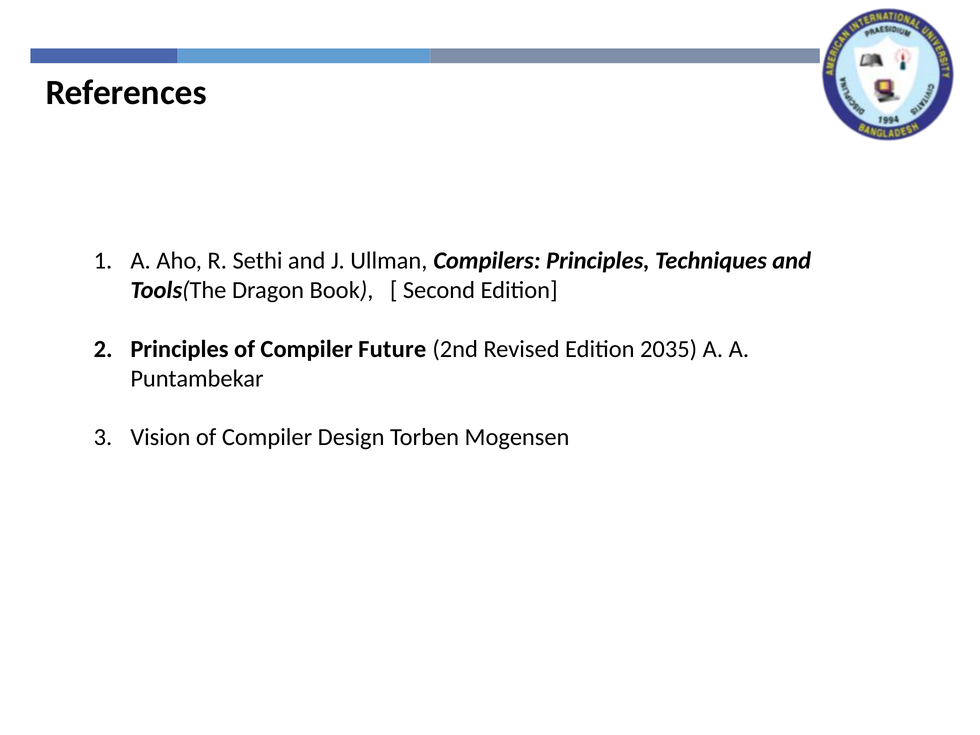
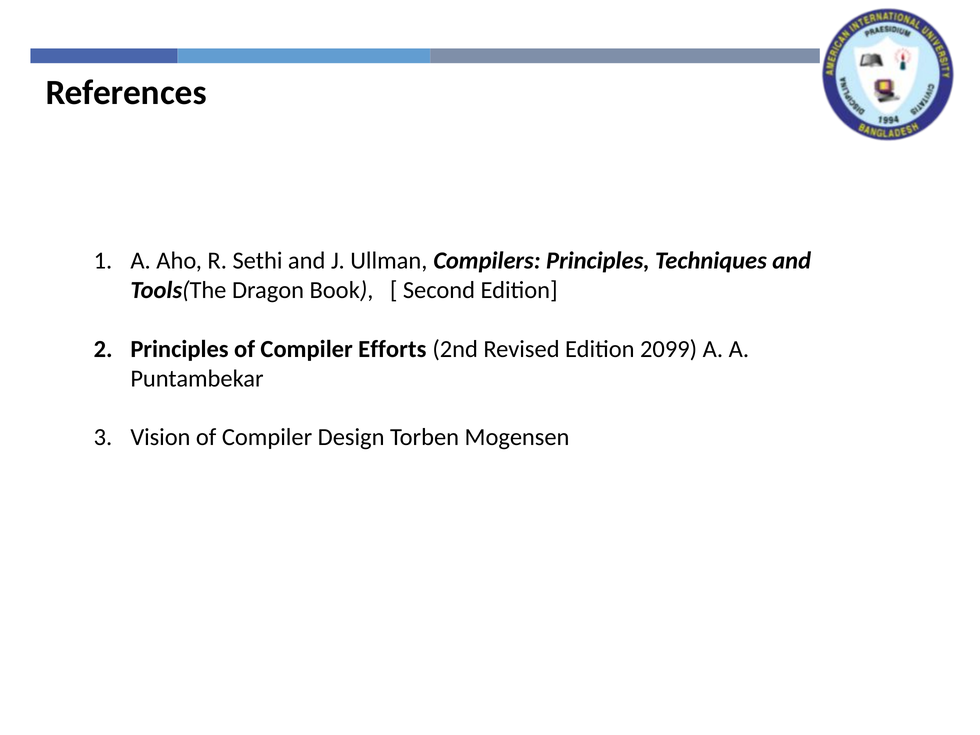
Future: Future -> Efforts
2035: 2035 -> 2099
